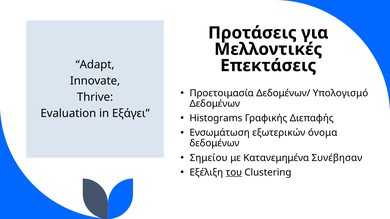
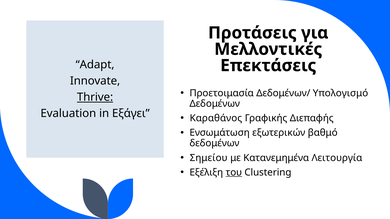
Thrive underline: none -> present
Histograms: Histograms -> Καραθάνος
όνομα: όνομα -> βαθμό
Συνέβησαν: Συνέβησαν -> Λειτουργία
